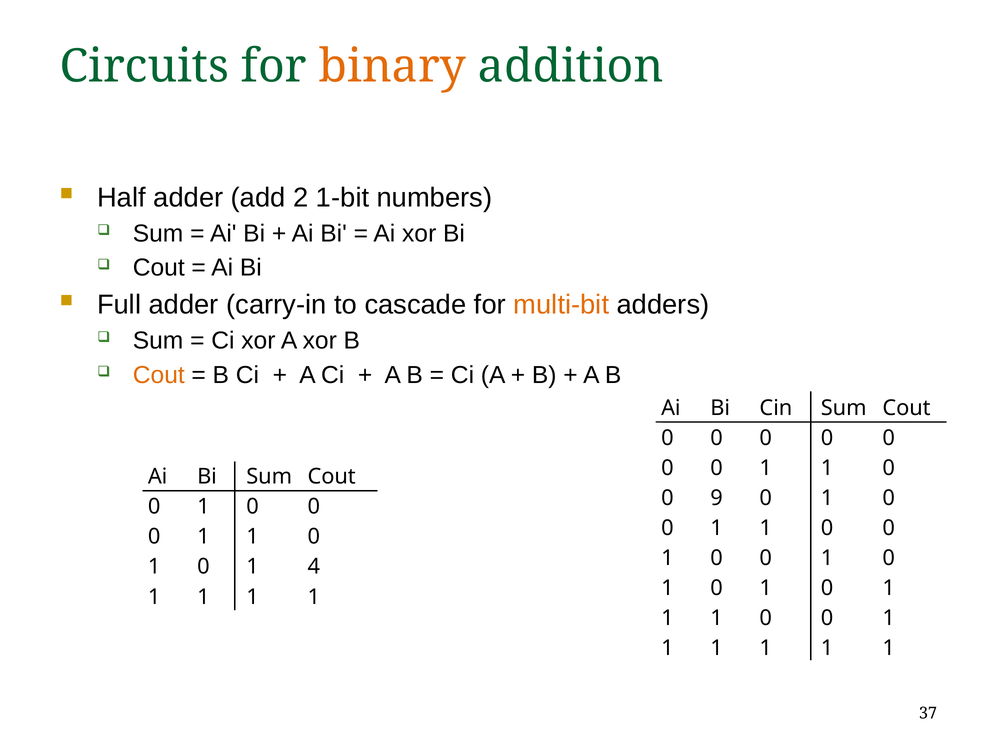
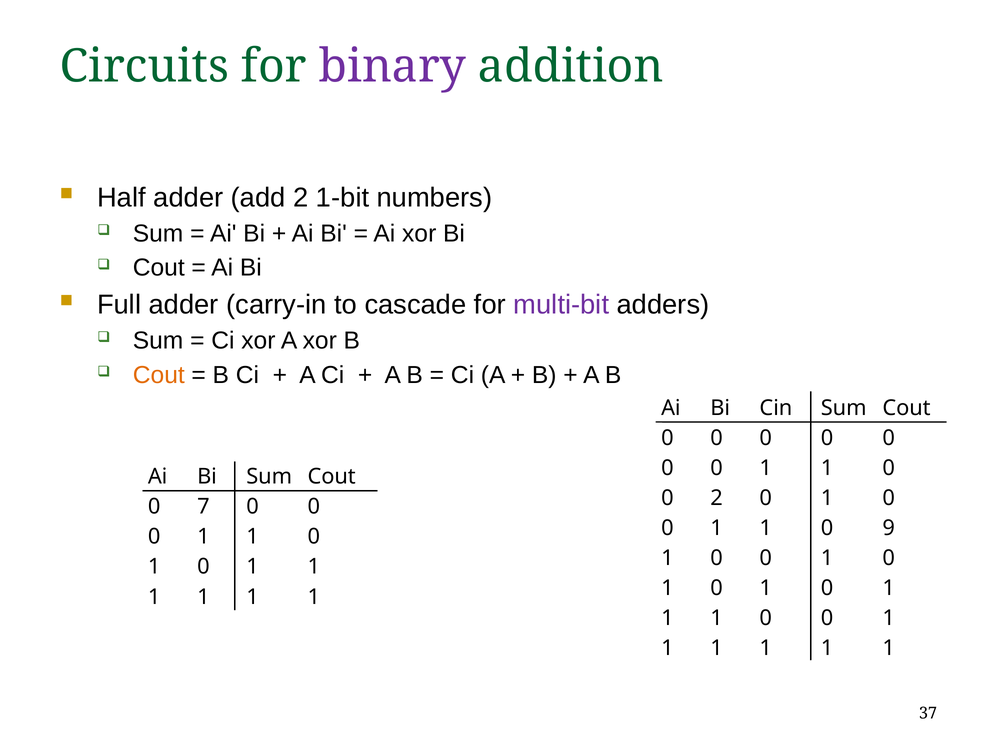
binary colour: orange -> purple
multi-bit colour: orange -> purple
0 9: 9 -> 2
1 at (203, 507): 1 -> 7
0 at (889, 528): 0 -> 9
4 at (314, 567): 4 -> 1
